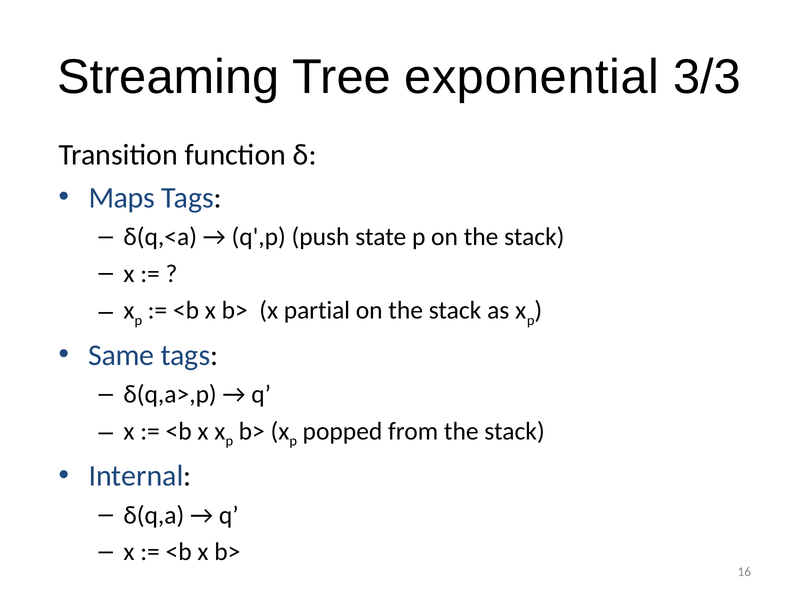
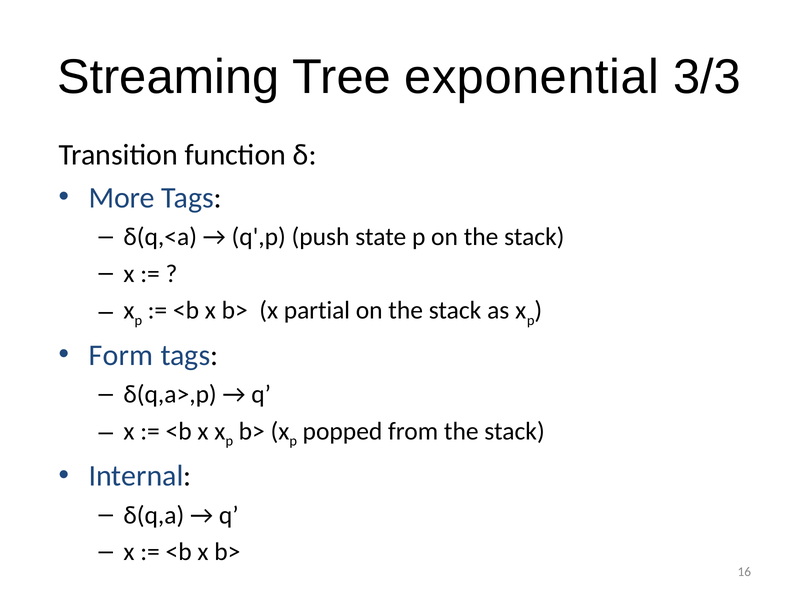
Maps: Maps -> More
Same: Same -> Form
